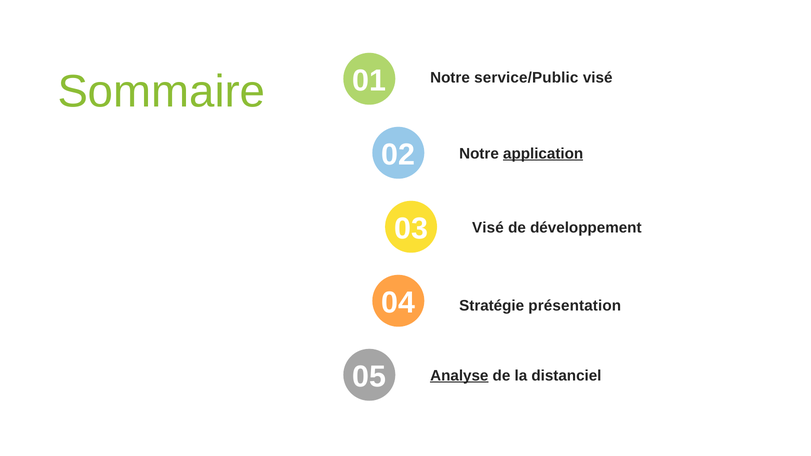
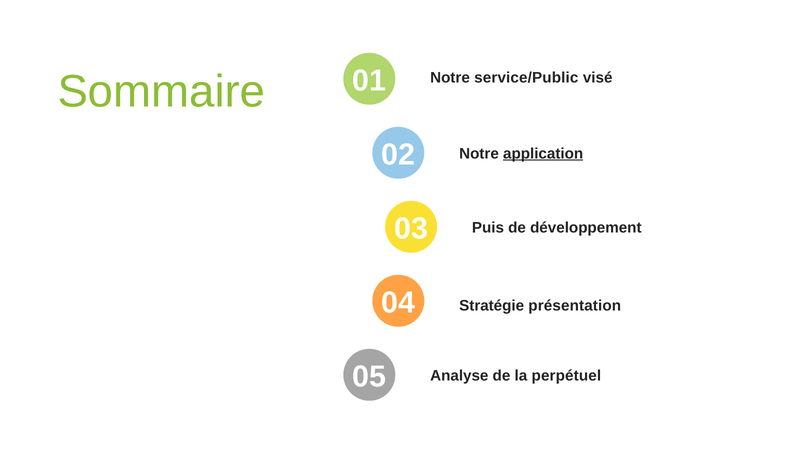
Visé at (488, 228): Visé -> Puis
Analyse underline: present -> none
distanciel: distanciel -> perpétuel
